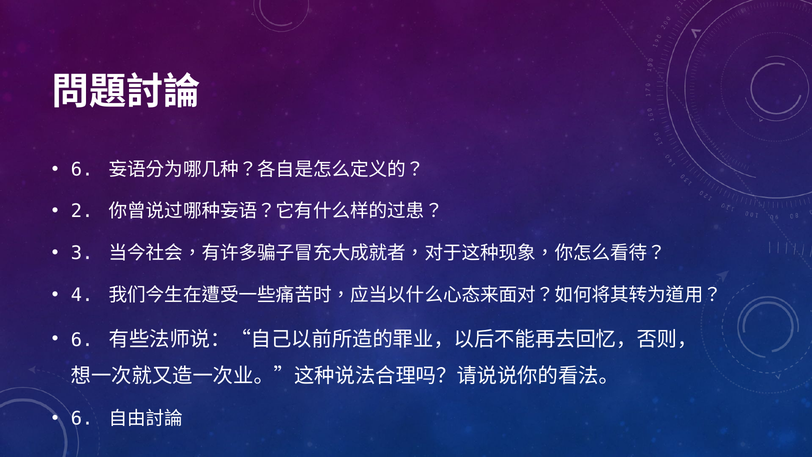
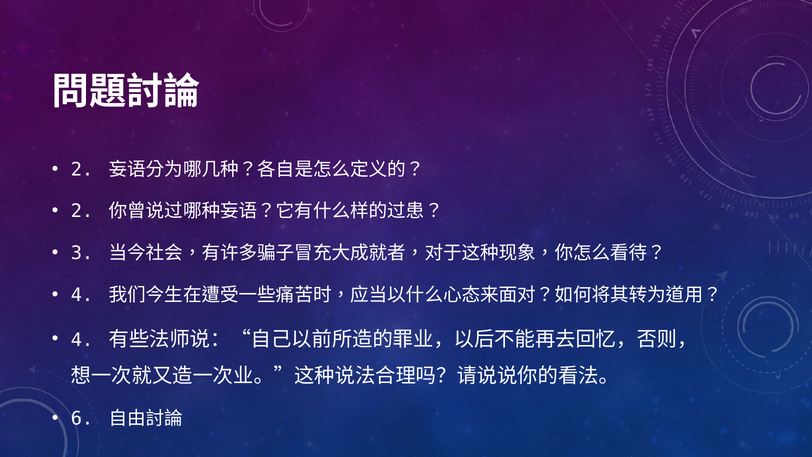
6 at (82, 169): 6 -> 2
6 at (82, 340): 6 -> 4
